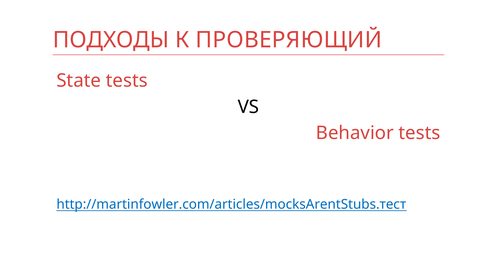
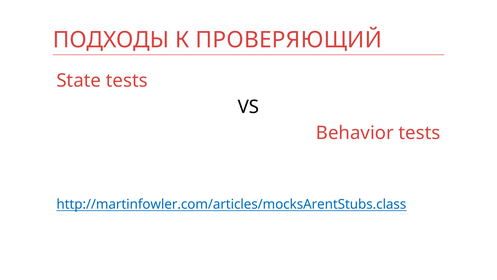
http://martinfowler.com/articles/mocksArentStubs.тест: http://martinfowler.com/articles/mocksArentStubs.тест -> http://martinfowler.com/articles/mocksArentStubs.class
